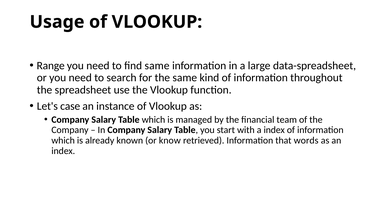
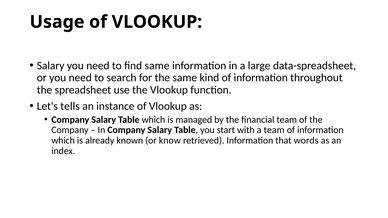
Range at (51, 66): Range -> Salary
case: case -> tells
a index: index -> team
